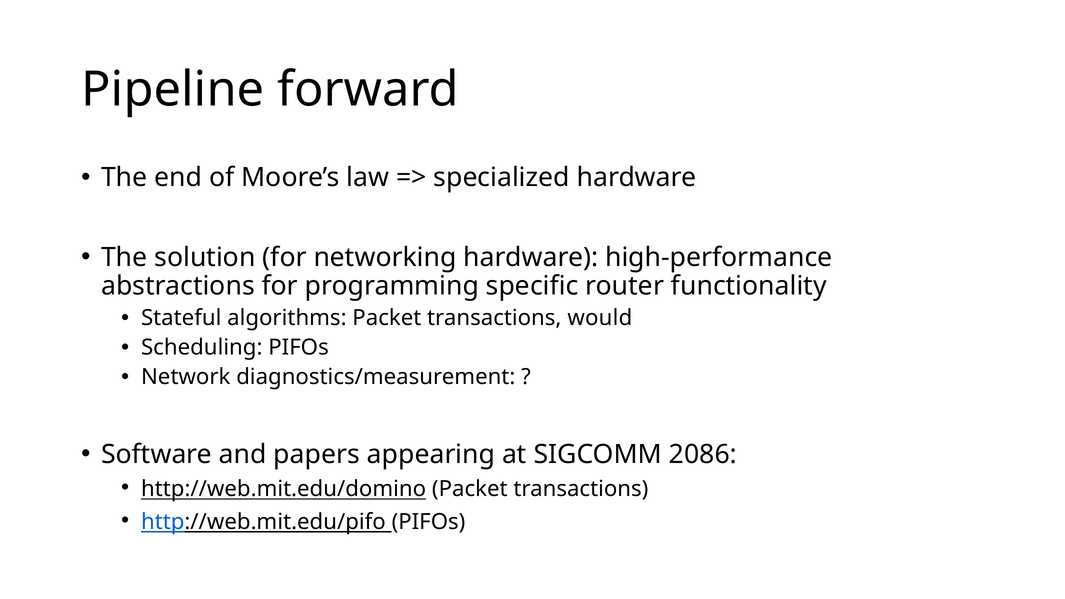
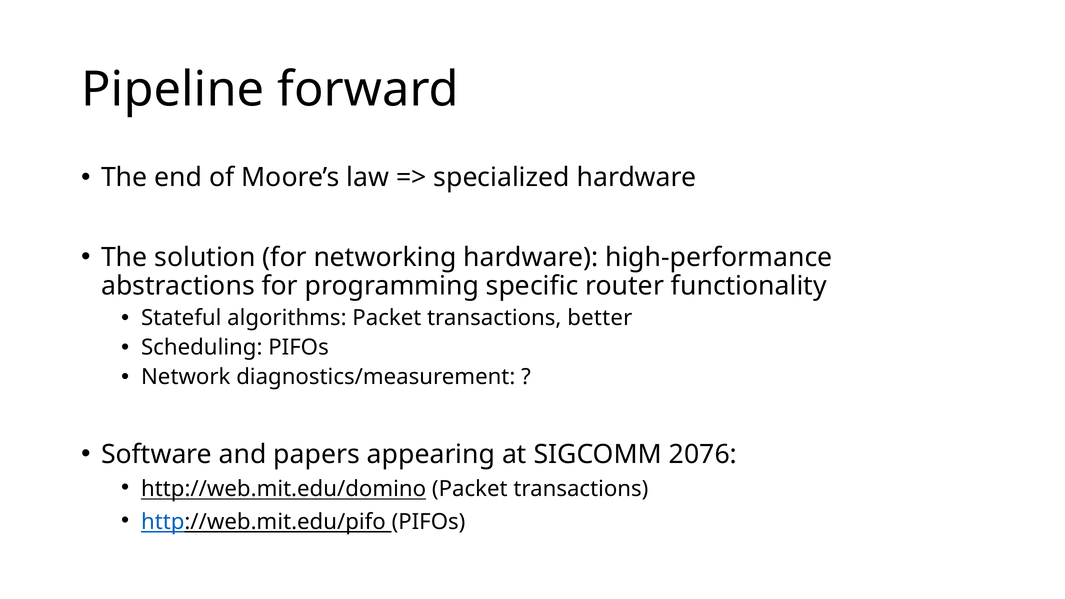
would: would -> better
2086: 2086 -> 2076
